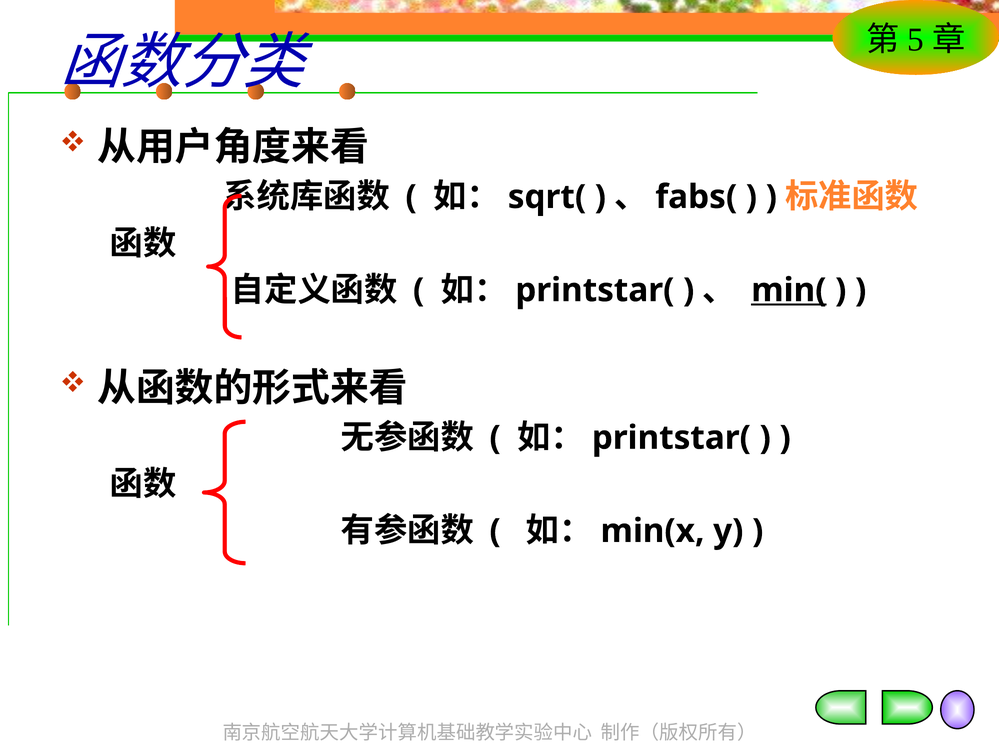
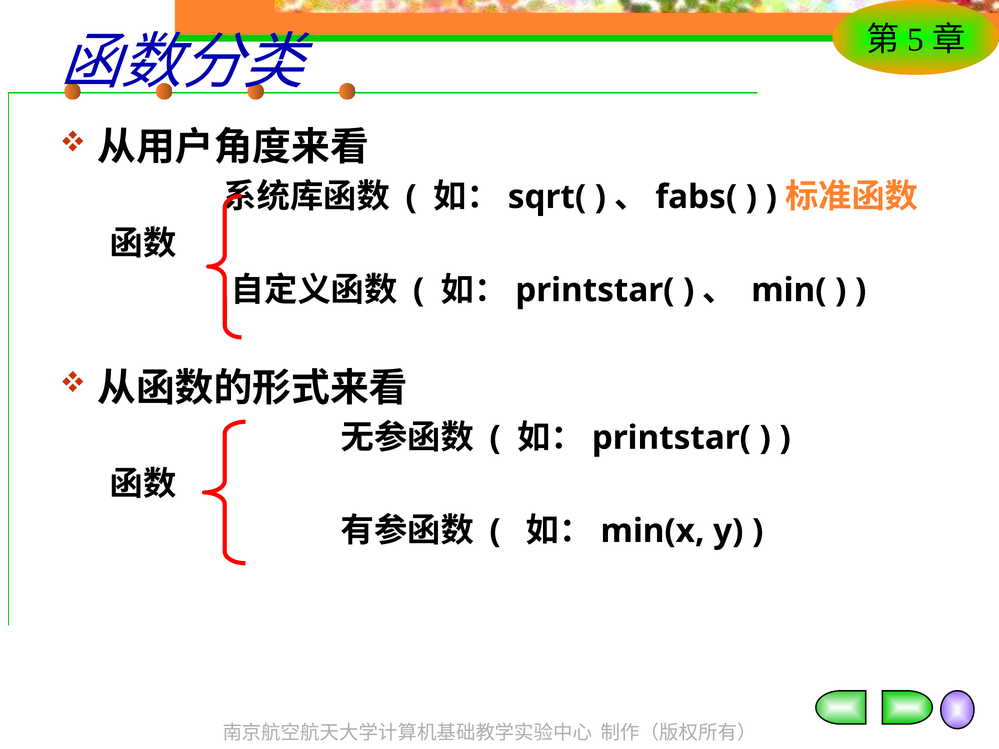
min( underline: present -> none
